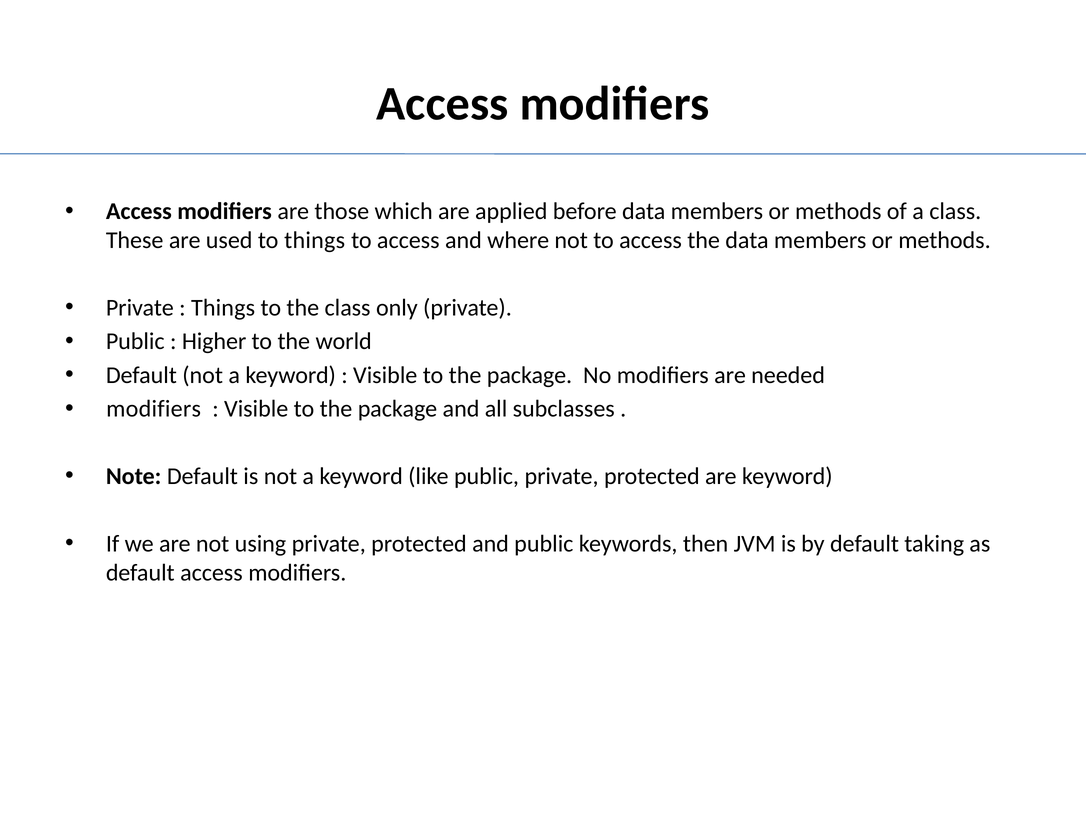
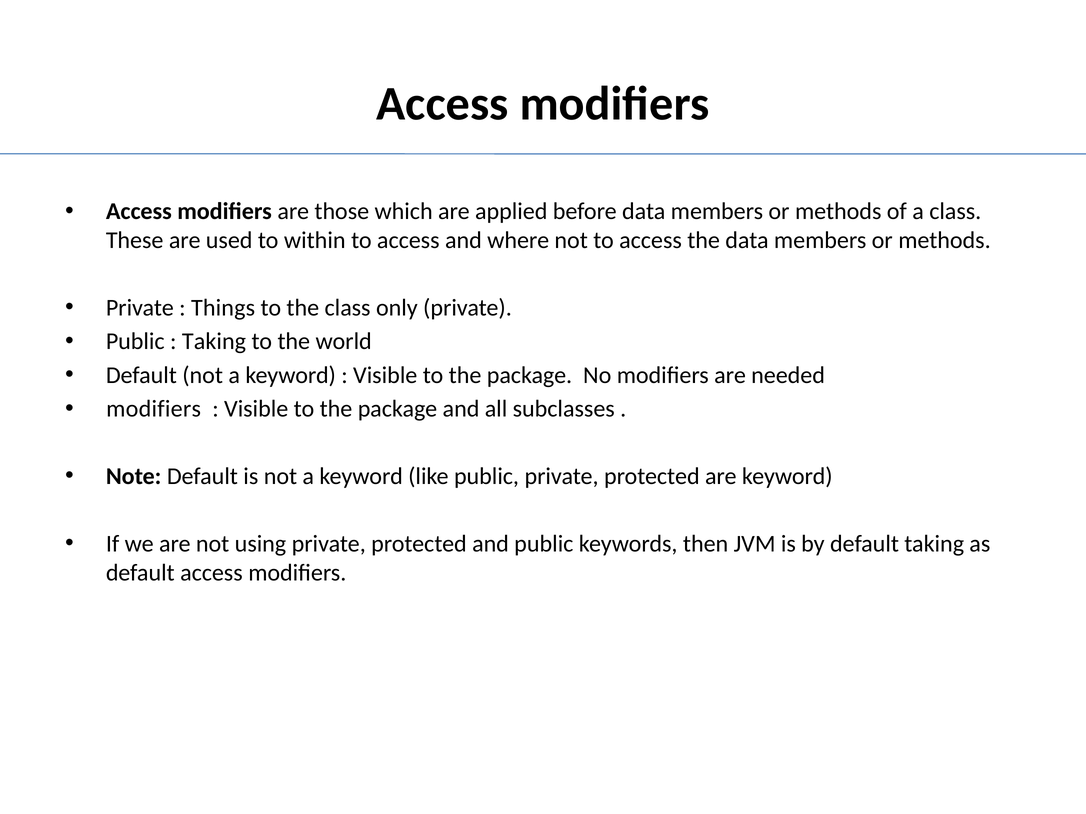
to things: things -> within
Higher at (214, 342): Higher -> Taking
